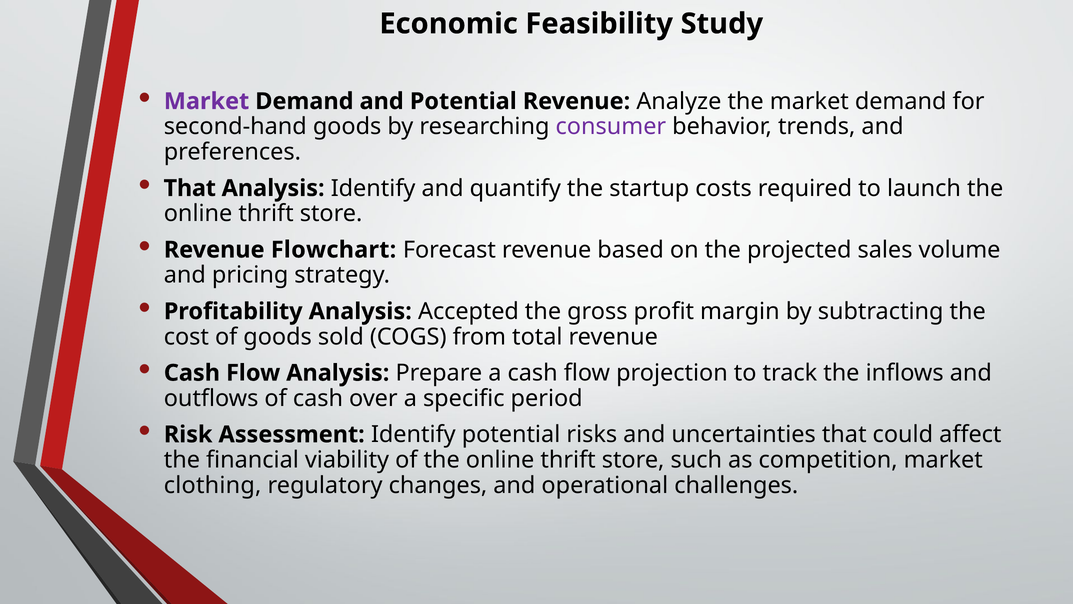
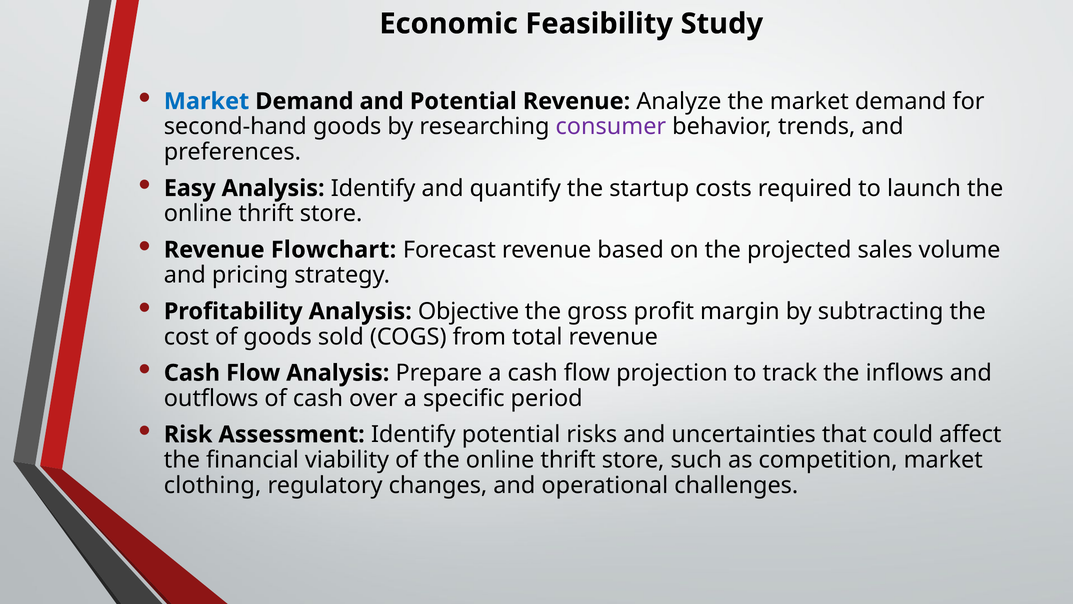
Market at (207, 101) colour: purple -> blue
That at (190, 188): That -> Easy
Accepted: Accepted -> Objective
